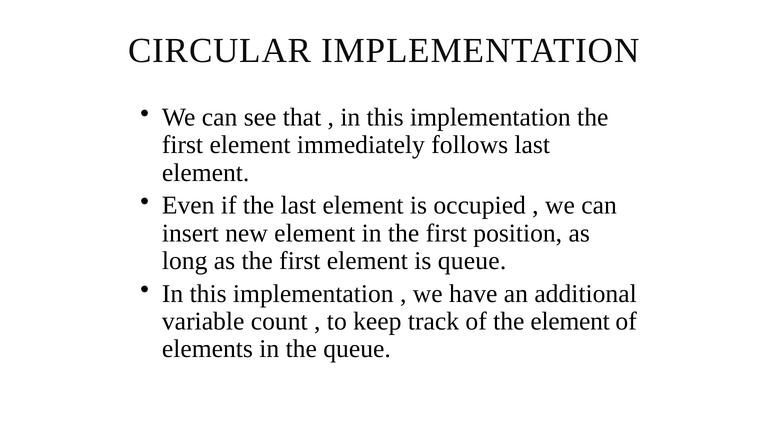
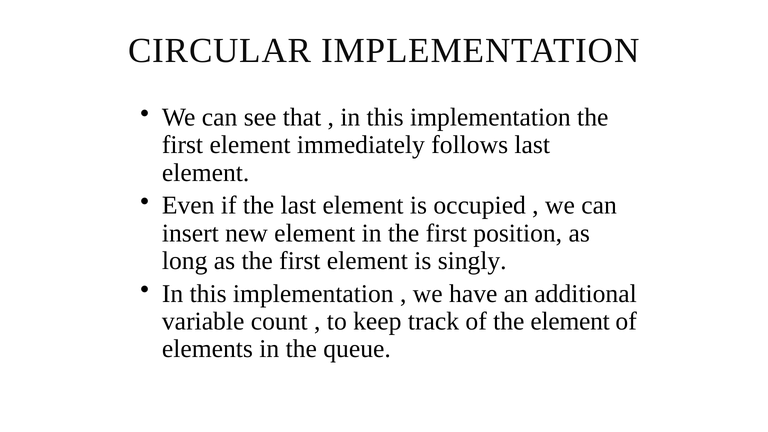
is queue: queue -> singly
